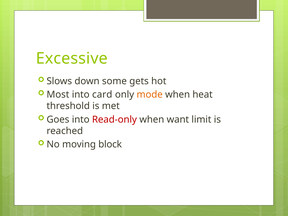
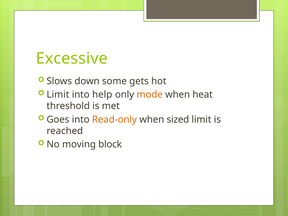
Most at (58, 95): Most -> Limit
card: card -> help
Read-only colour: red -> orange
want: want -> sized
